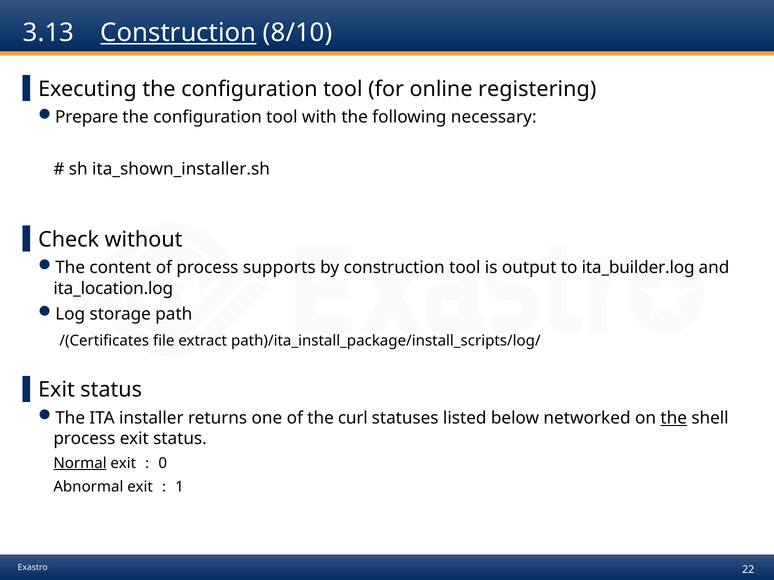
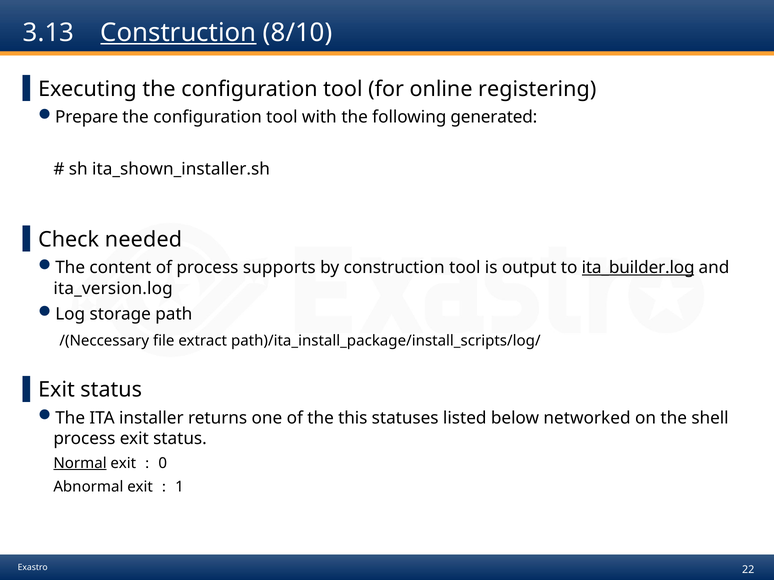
necessary: necessary -> generated
without: without -> needed
ita_builder.log underline: none -> present
ita_location.log: ita_location.log -> ita_version.log
/(Certificates: /(Certificates -> /(Neccessary
curl: curl -> this
the at (674, 418) underline: present -> none
